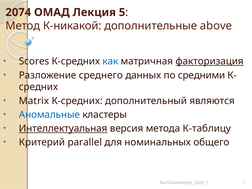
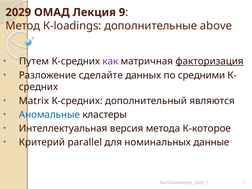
2074: 2074 -> 2029
5: 5 -> 9
К-никакой: К-никакой -> К-loadings
Scores: Scores -> Путем
как colour: blue -> purple
среднего: среднего -> сделайте
Интеллектуальная underline: present -> none
К-таблицу: К-таблицу -> К-которое
общего: общего -> данные
